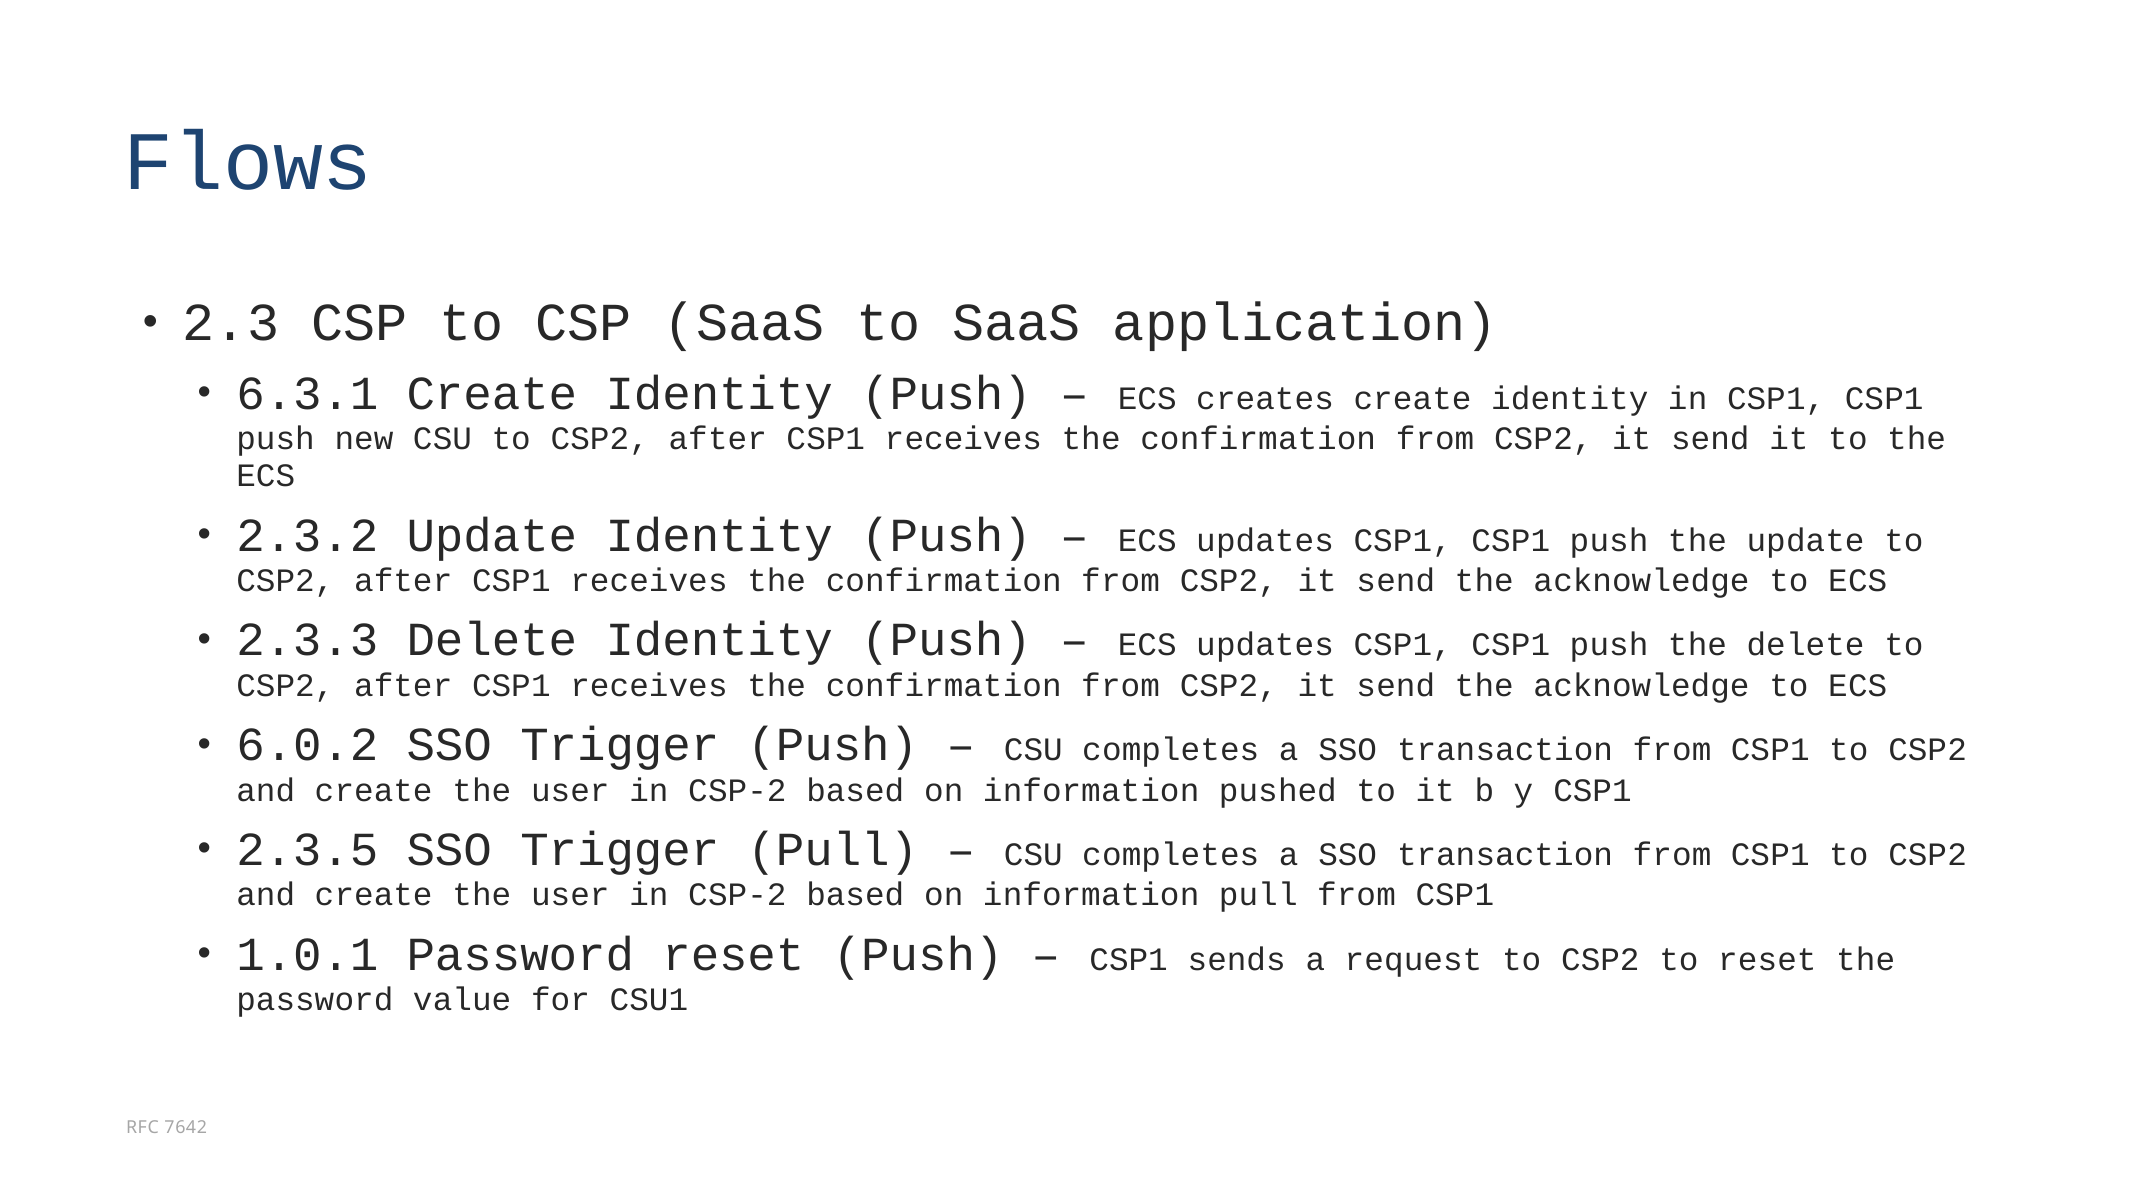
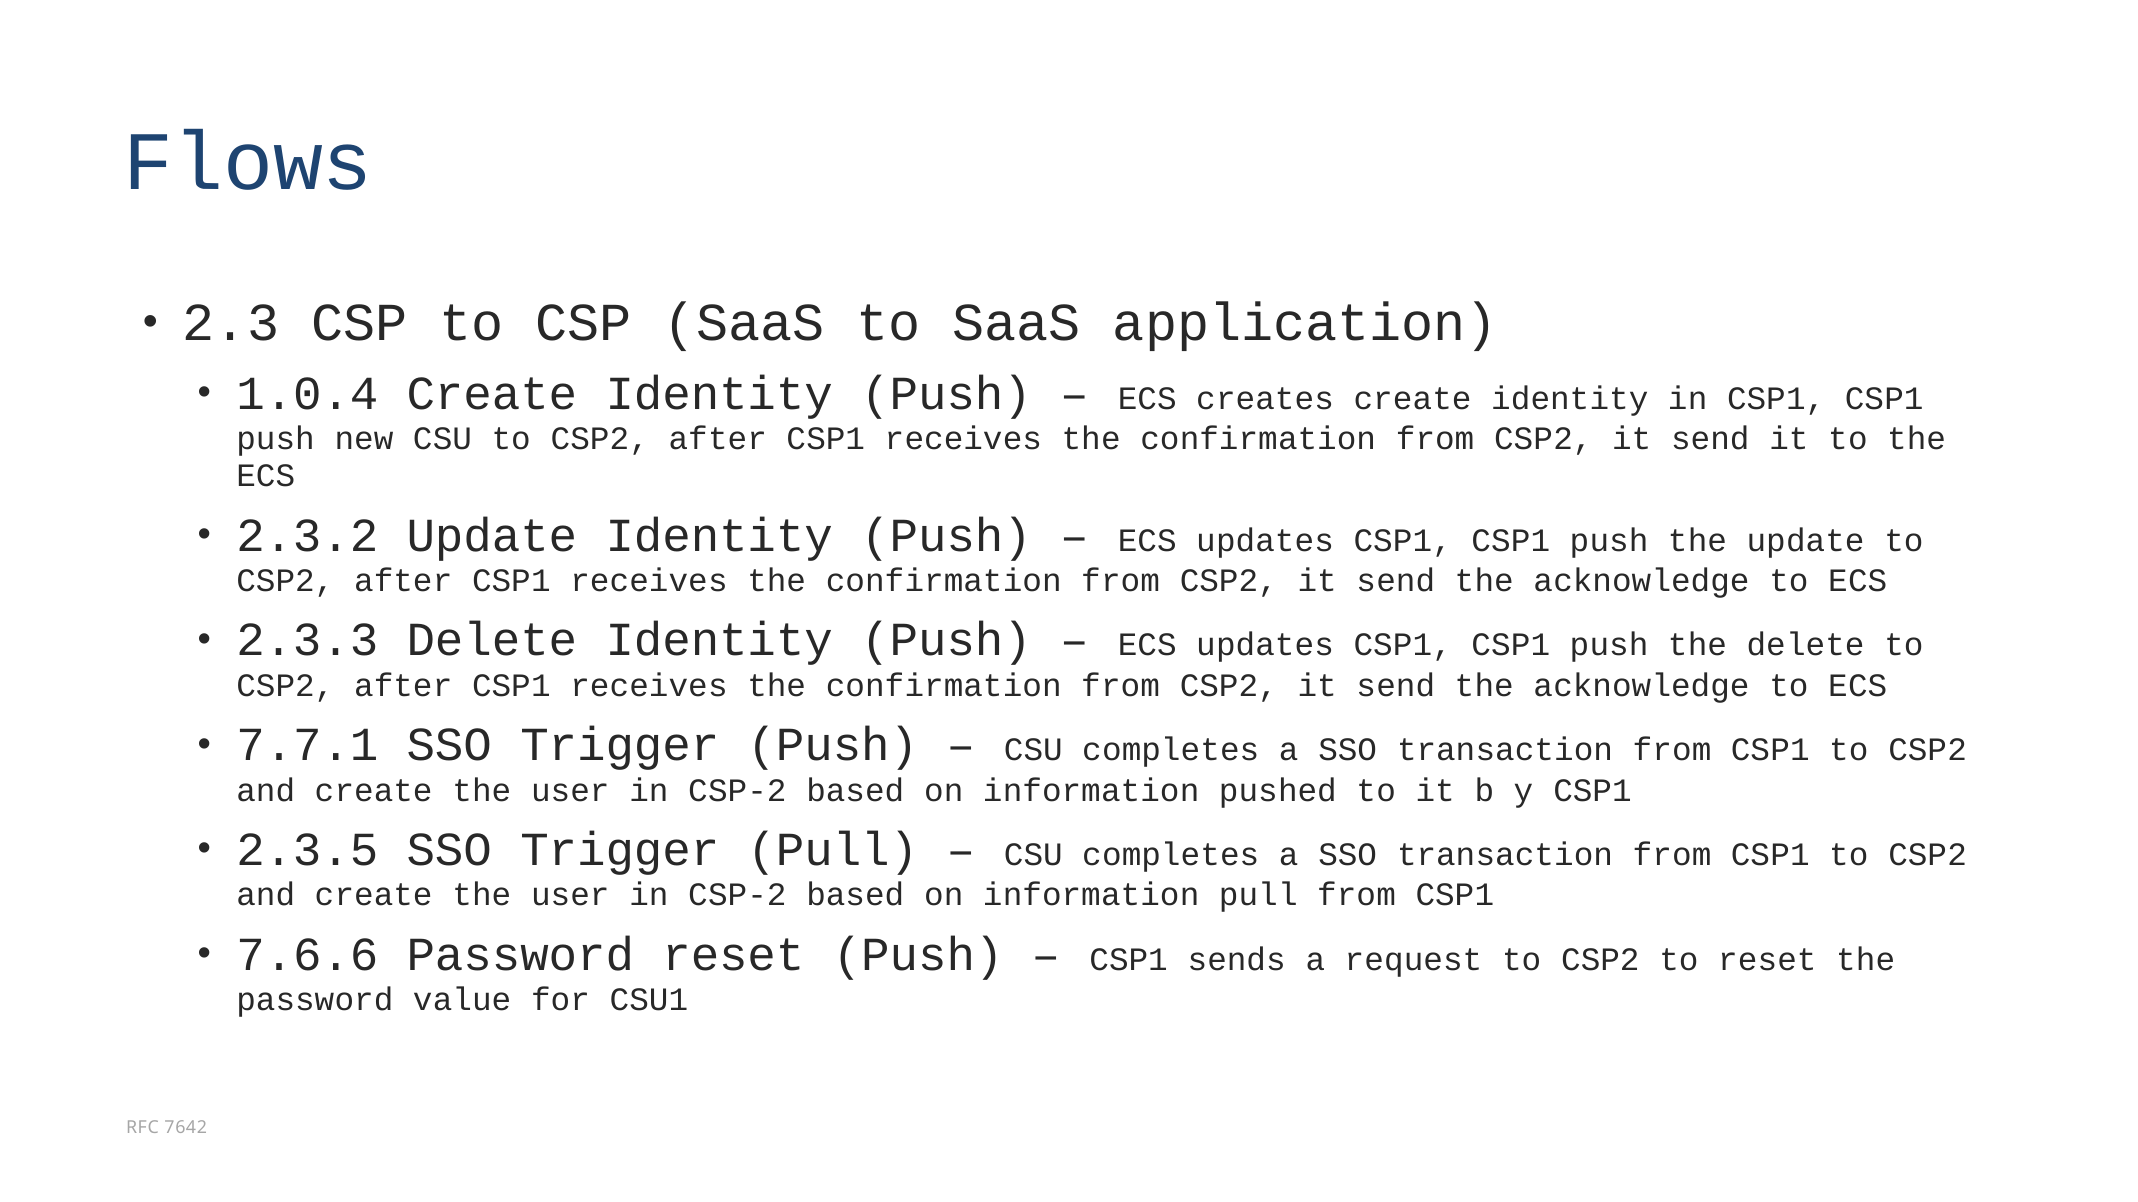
6.3.1: 6.3.1 -> 1.0.4
6.0.2: 6.0.2 -> 7.7.1
1.0.1: 1.0.1 -> 7.6.6
